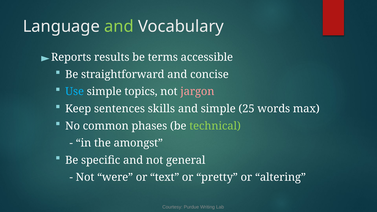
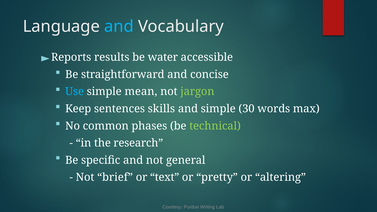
and at (119, 26) colour: light green -> light blue
terms: terms -> water
topics: topics -> mean
jargon colour: pink -> light green
25: 25 -> 30
amongst: amongst -> research
were: were -> brief
